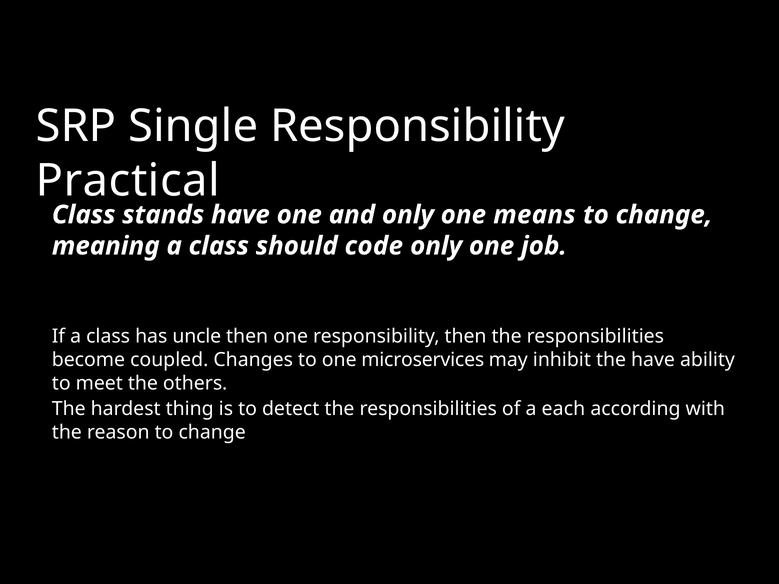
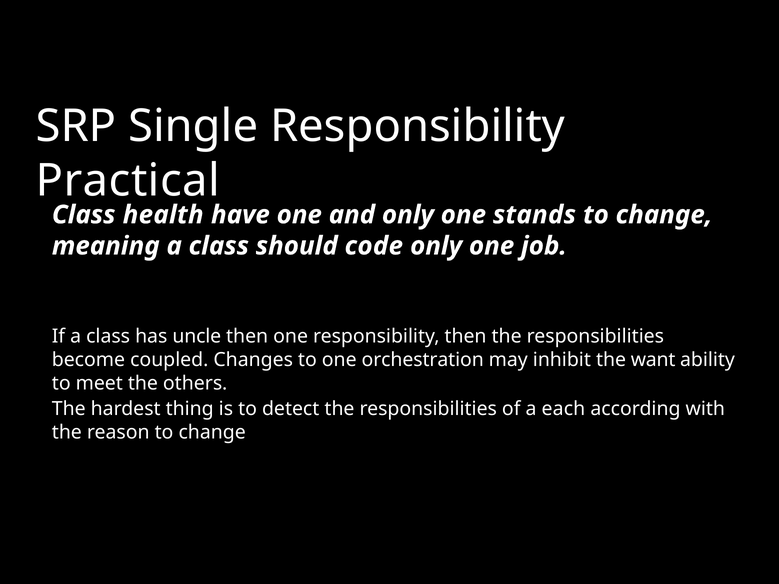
stands: stands -> health
means: means -> stands
microservices: microservices -> orchestration
the have: have -> want
